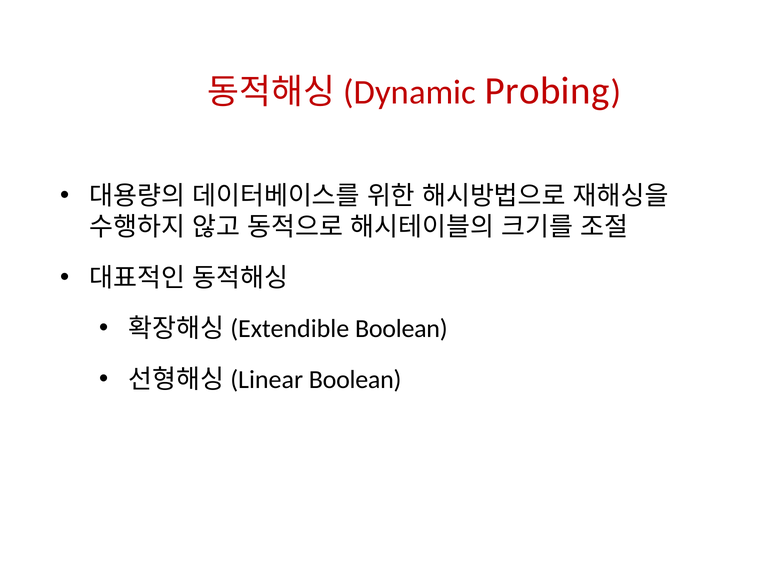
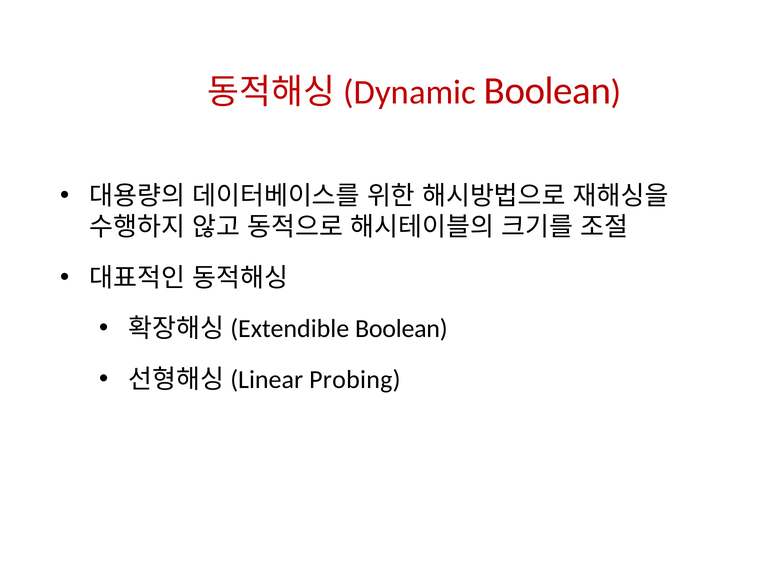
Probing at (547, 91): Probing -> Boolean
Boolean at (355, 379): Boolean -> Probing
